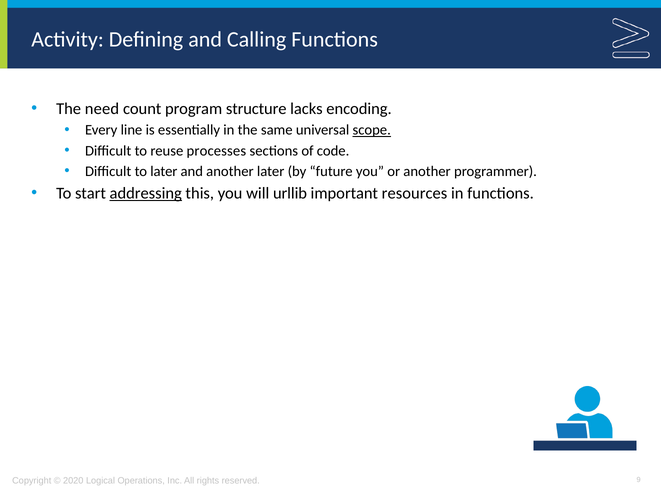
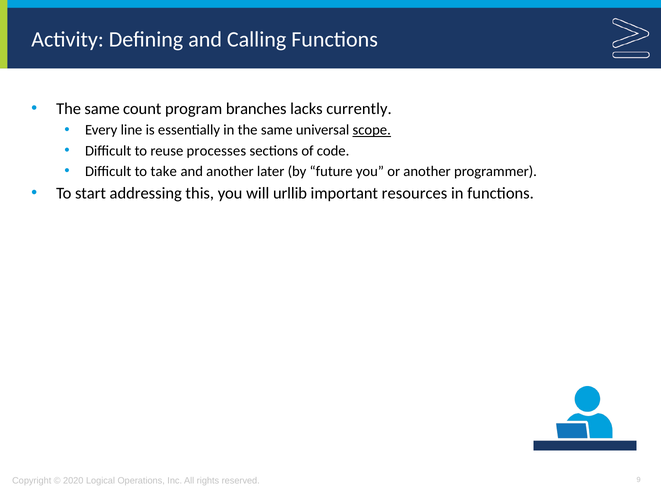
need at (102, 109): need -> same
structure: structure -> branches
encoding: encoding -> currently
to later: later -> take
addressing underline: present -> none
